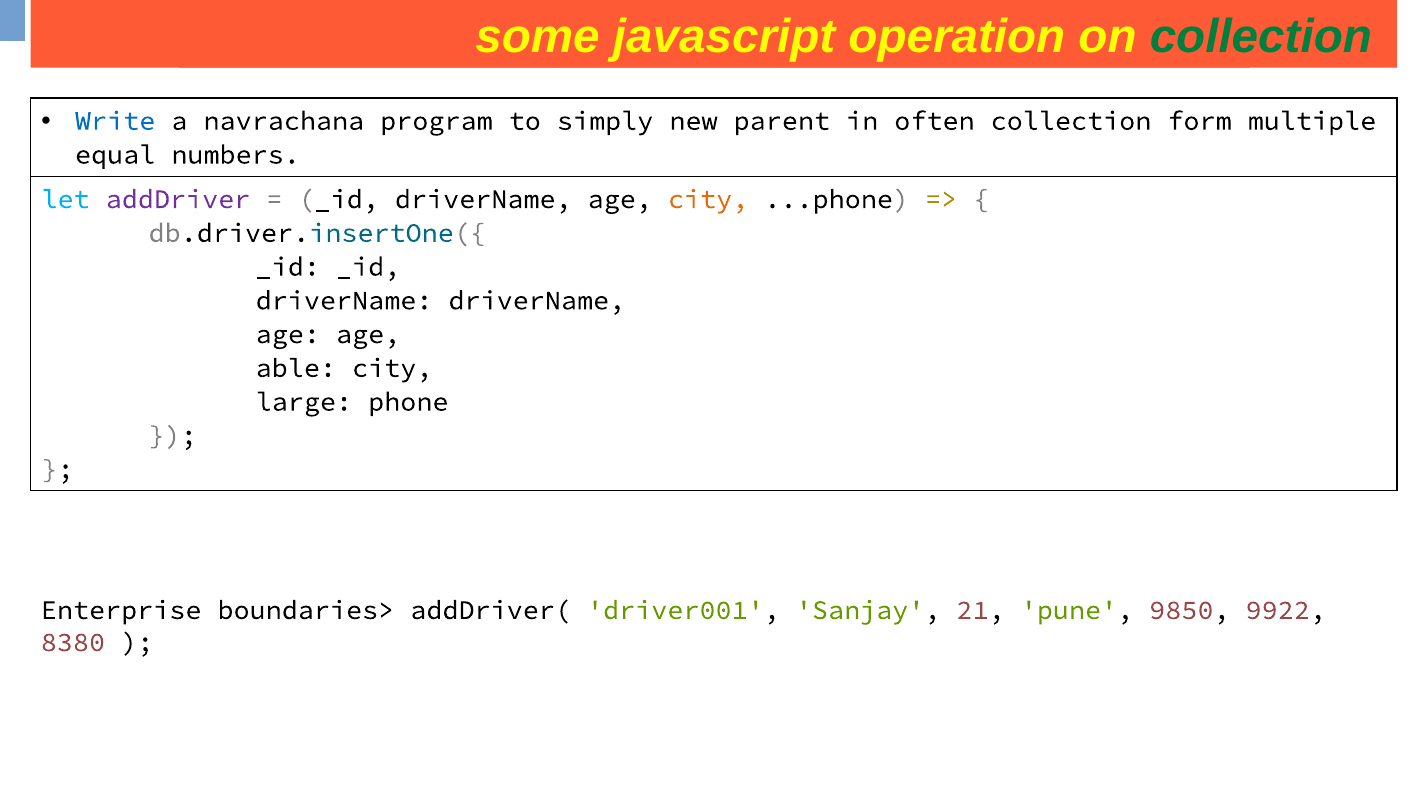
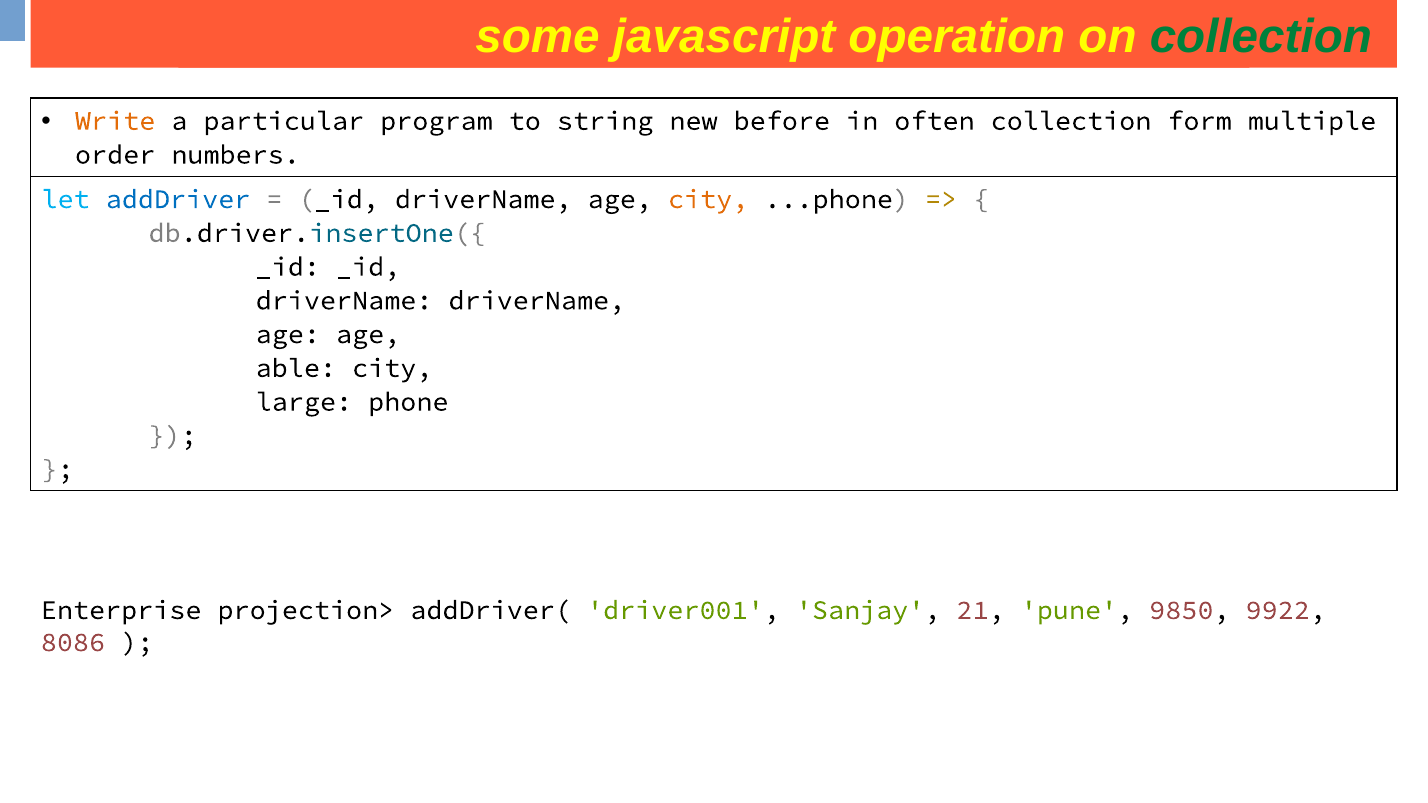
Write colour: blue -> orange
navrachana: navrachana -> particular
simply: simply -> string
parent: parent -> before
equal: equal -> order
addDriver colour: purple -> blue
boundaries>: boundaries> -> projection>
8380: 8380 -> 8086
